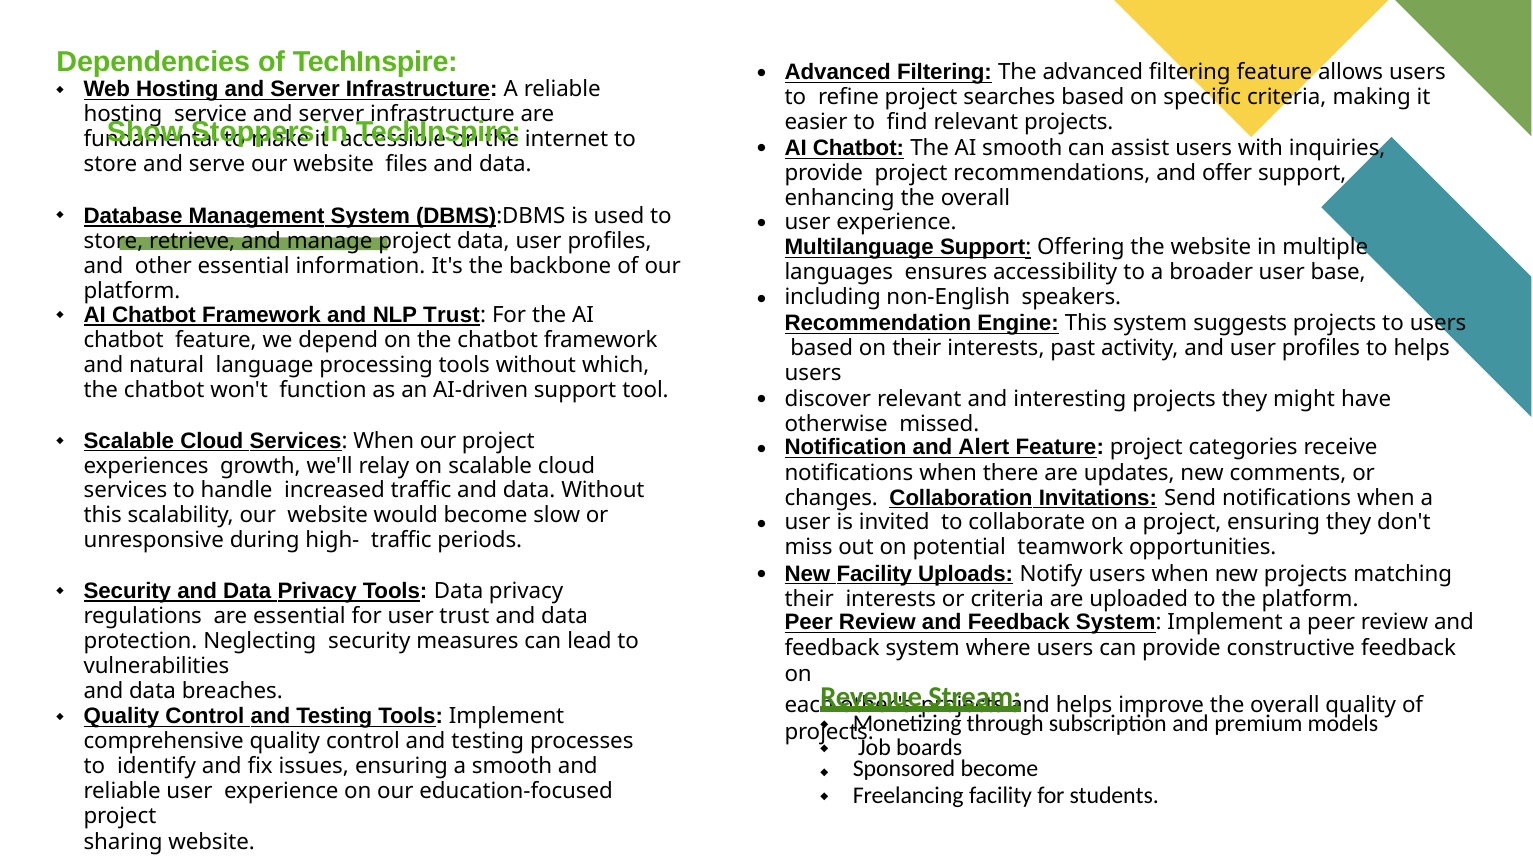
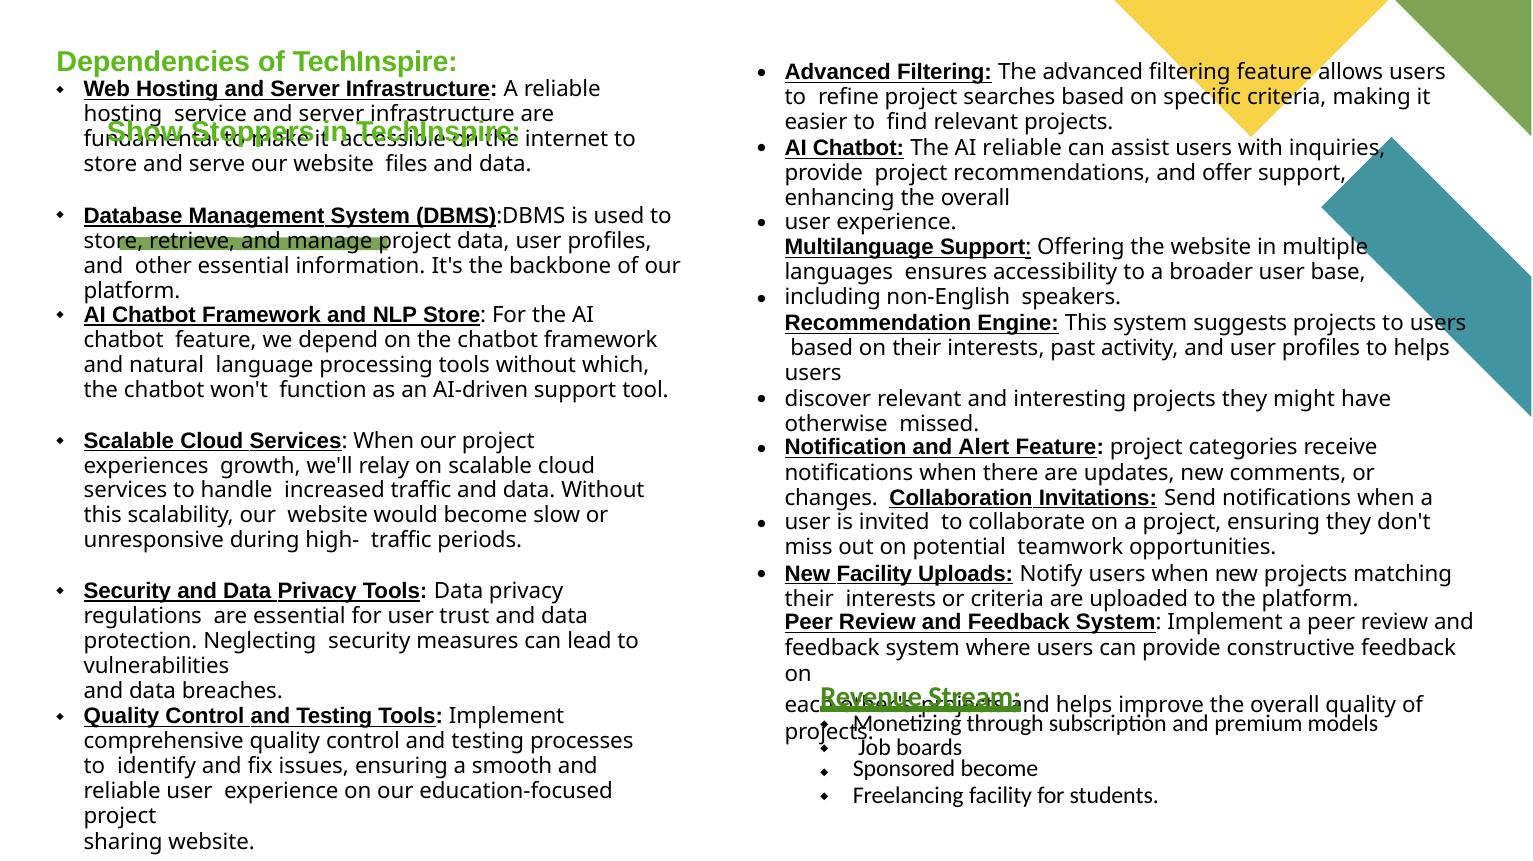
AI smooth: smooth -> reliable
NLP Trust: Trust -> Store
